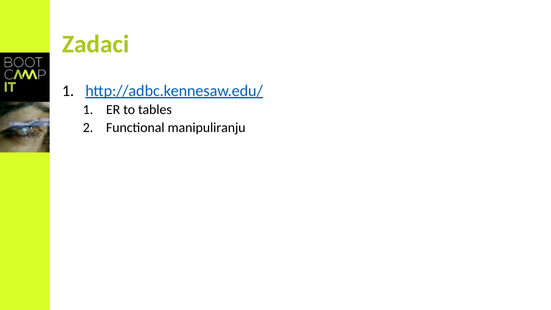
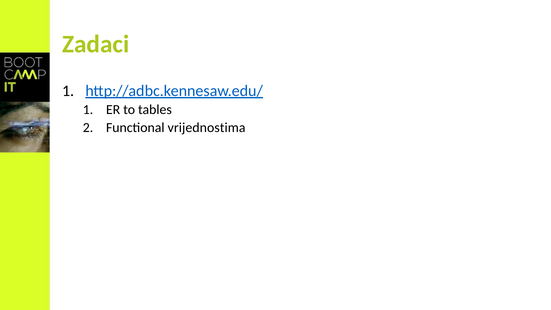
manipuliranju: manipuliranju -> vrijednostima
